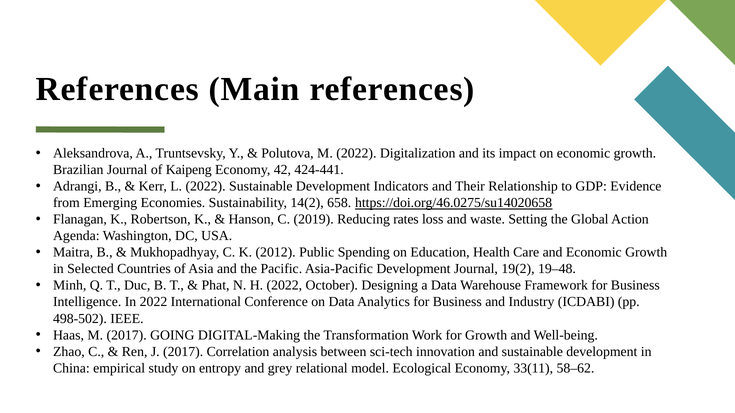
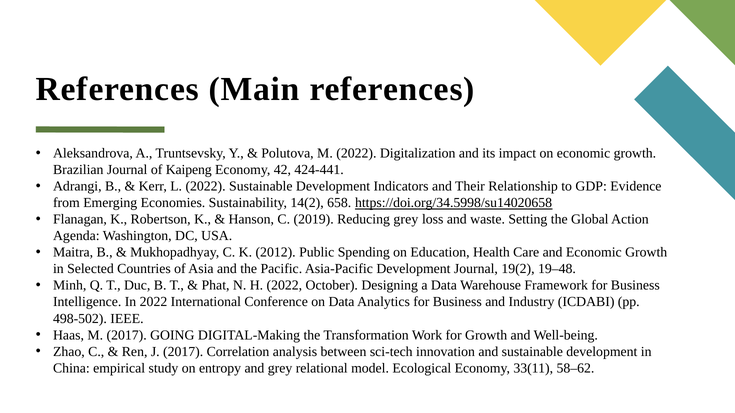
https://doi.org/46.0275/su14020658: https://doi.org/46.0275/su14020658 -> https://doi.org/34.5998/su14020658
Reducing rates: rates -> grey
